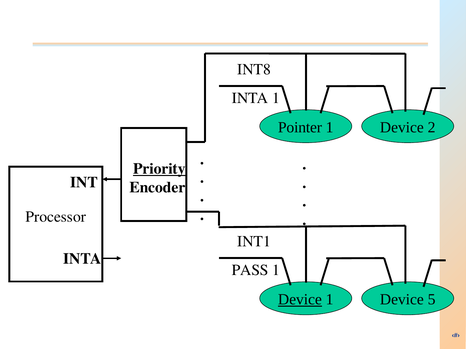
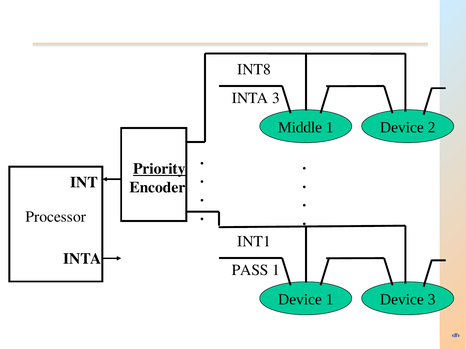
INTA 1: 1 -> 3
Pointer: Pointer -> Middle
Device at (300, 300) underline: present -> none
Device 5: 5 -> 3
